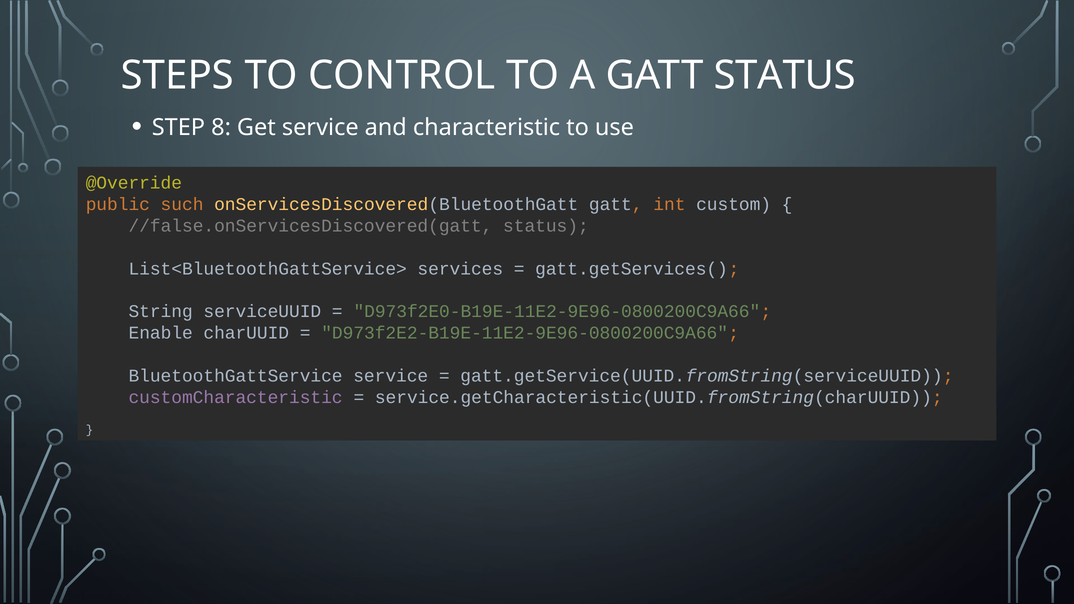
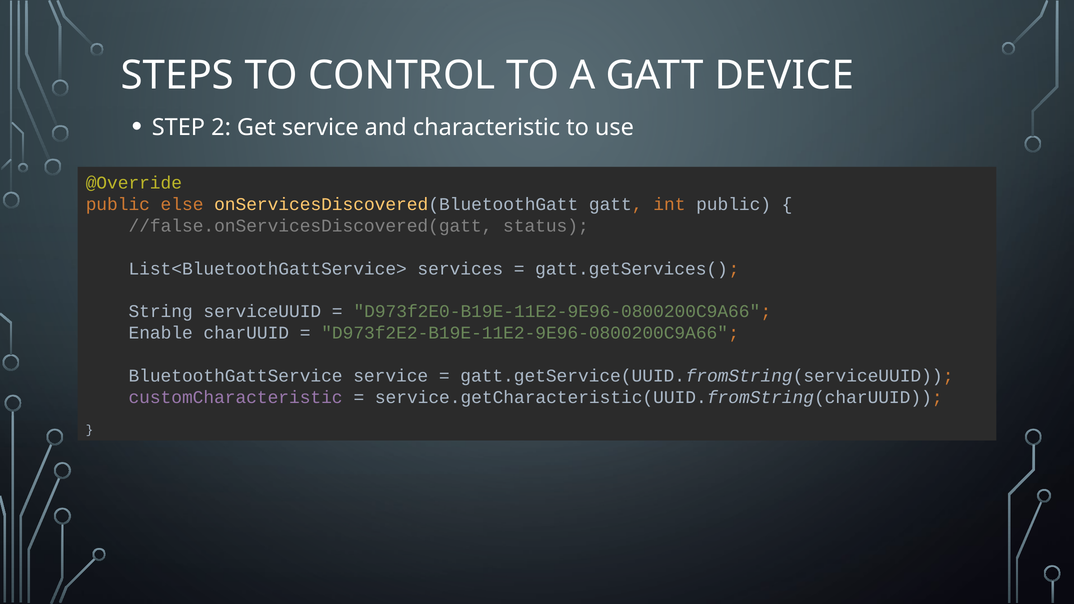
GATT STATUS: STATUS -> DEVICE
8: 8 -> 2
such: such -> else
int custom: custom -> public
